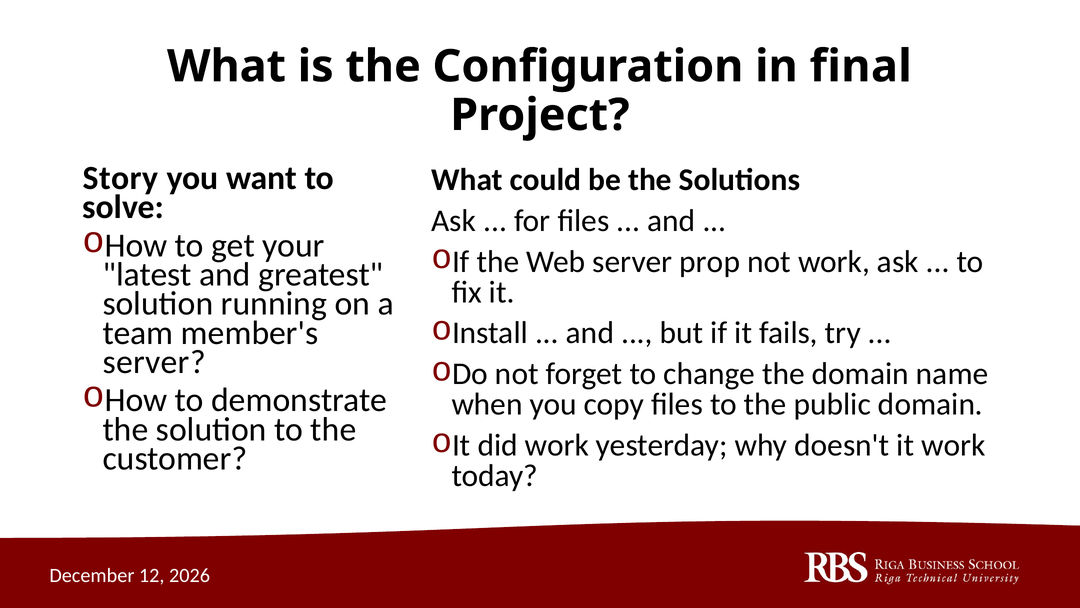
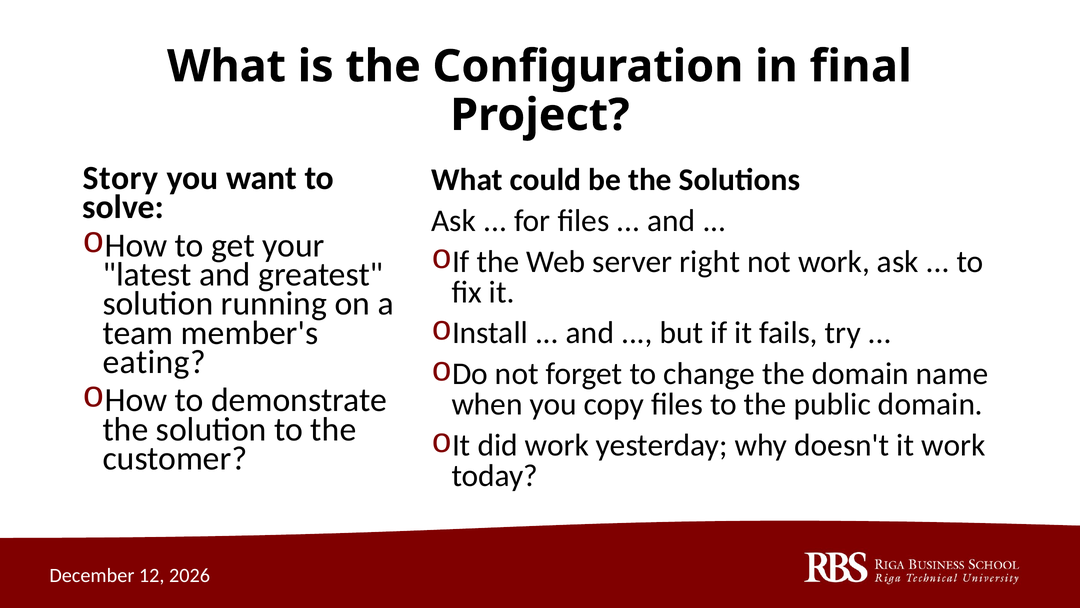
prop: prop -> right
server at (154, 362): server -> eating
